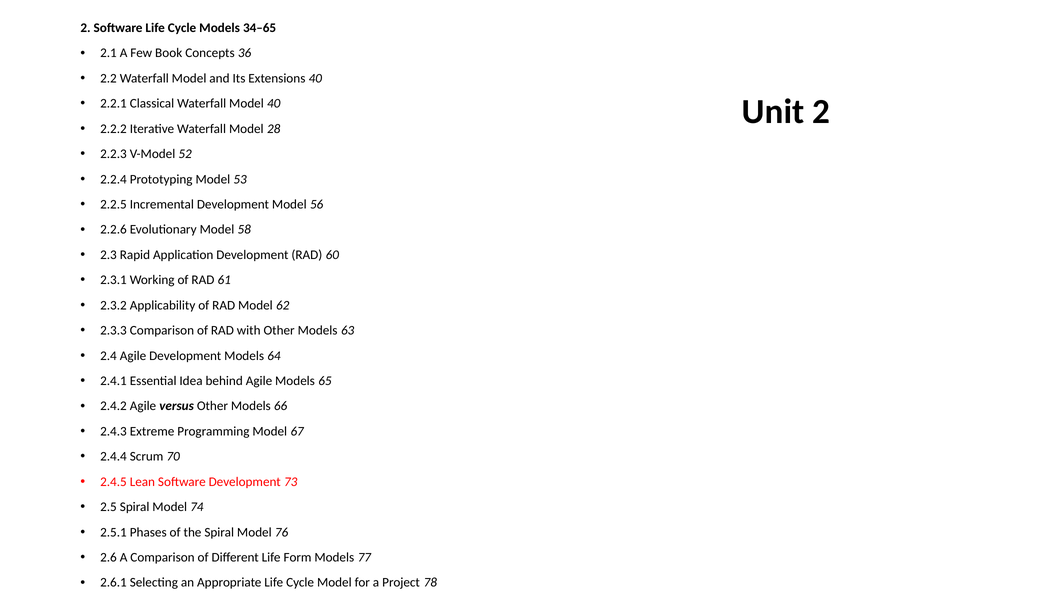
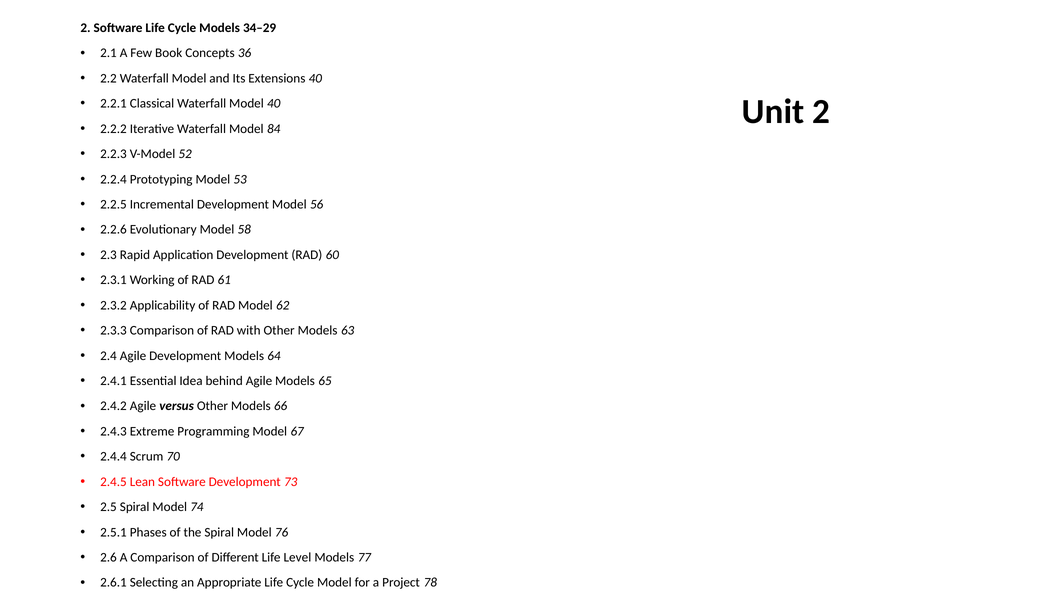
34–65: 34–65 -> 34–29
28: 28 -> 84
Form: Form -> Level
